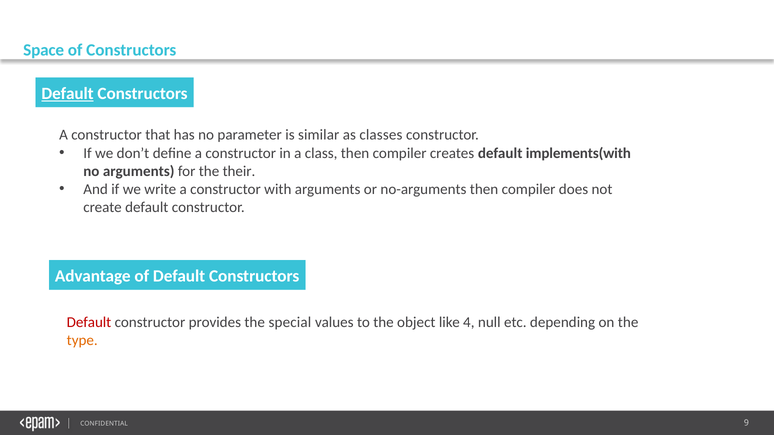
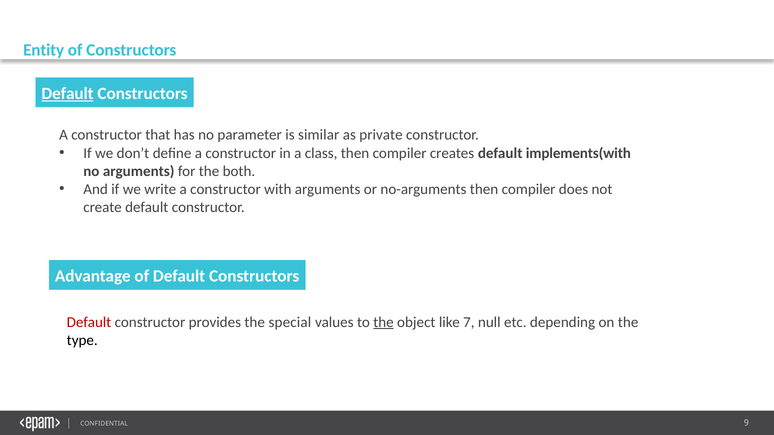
Space: Space -> Entity
classes: classes -> private
their: their -> both
the at (383, 323) underline: none -> present
4: 4 -> 7
type colour: orange -> black
